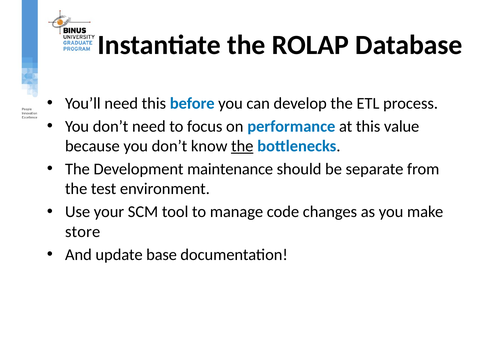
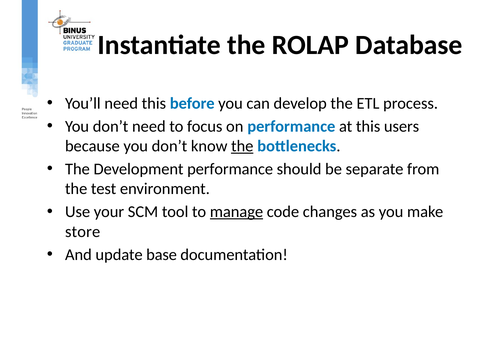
value: value -> users
Development maintenance: maintenance -> performance
manage underline: none -> present
